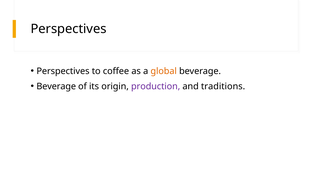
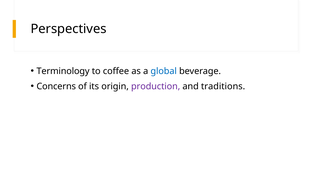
Perspectives at (63, 71): Perspectives -> Terminology
global colour: orange -> blue
Beverage at (56, 86): Beverage -> Concerns
